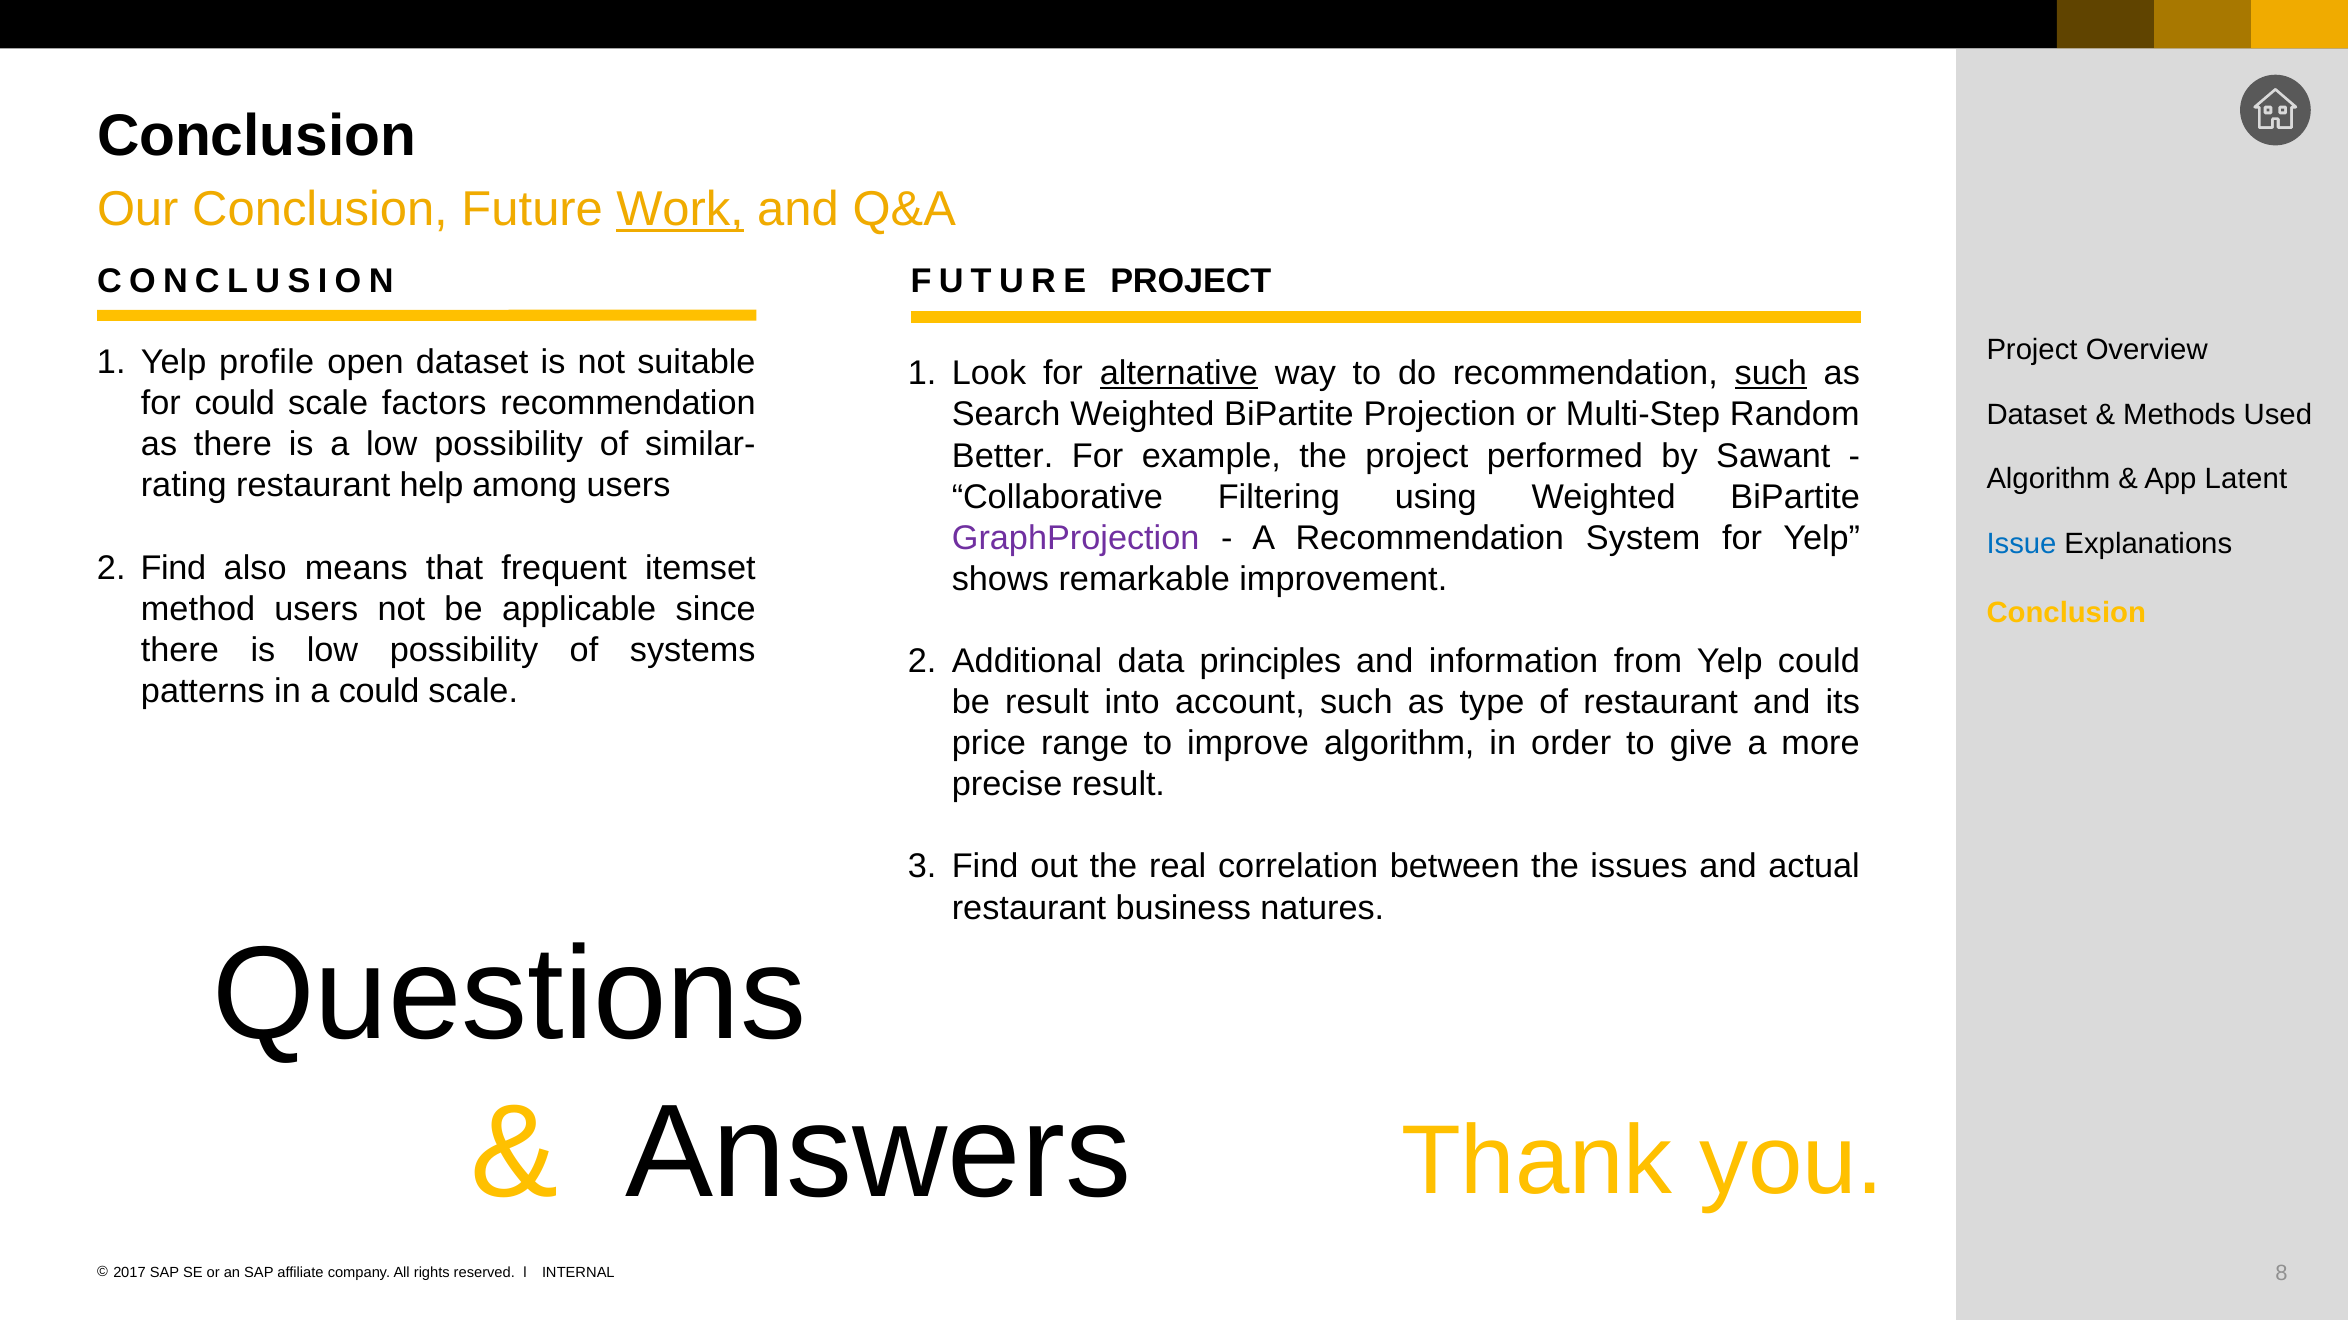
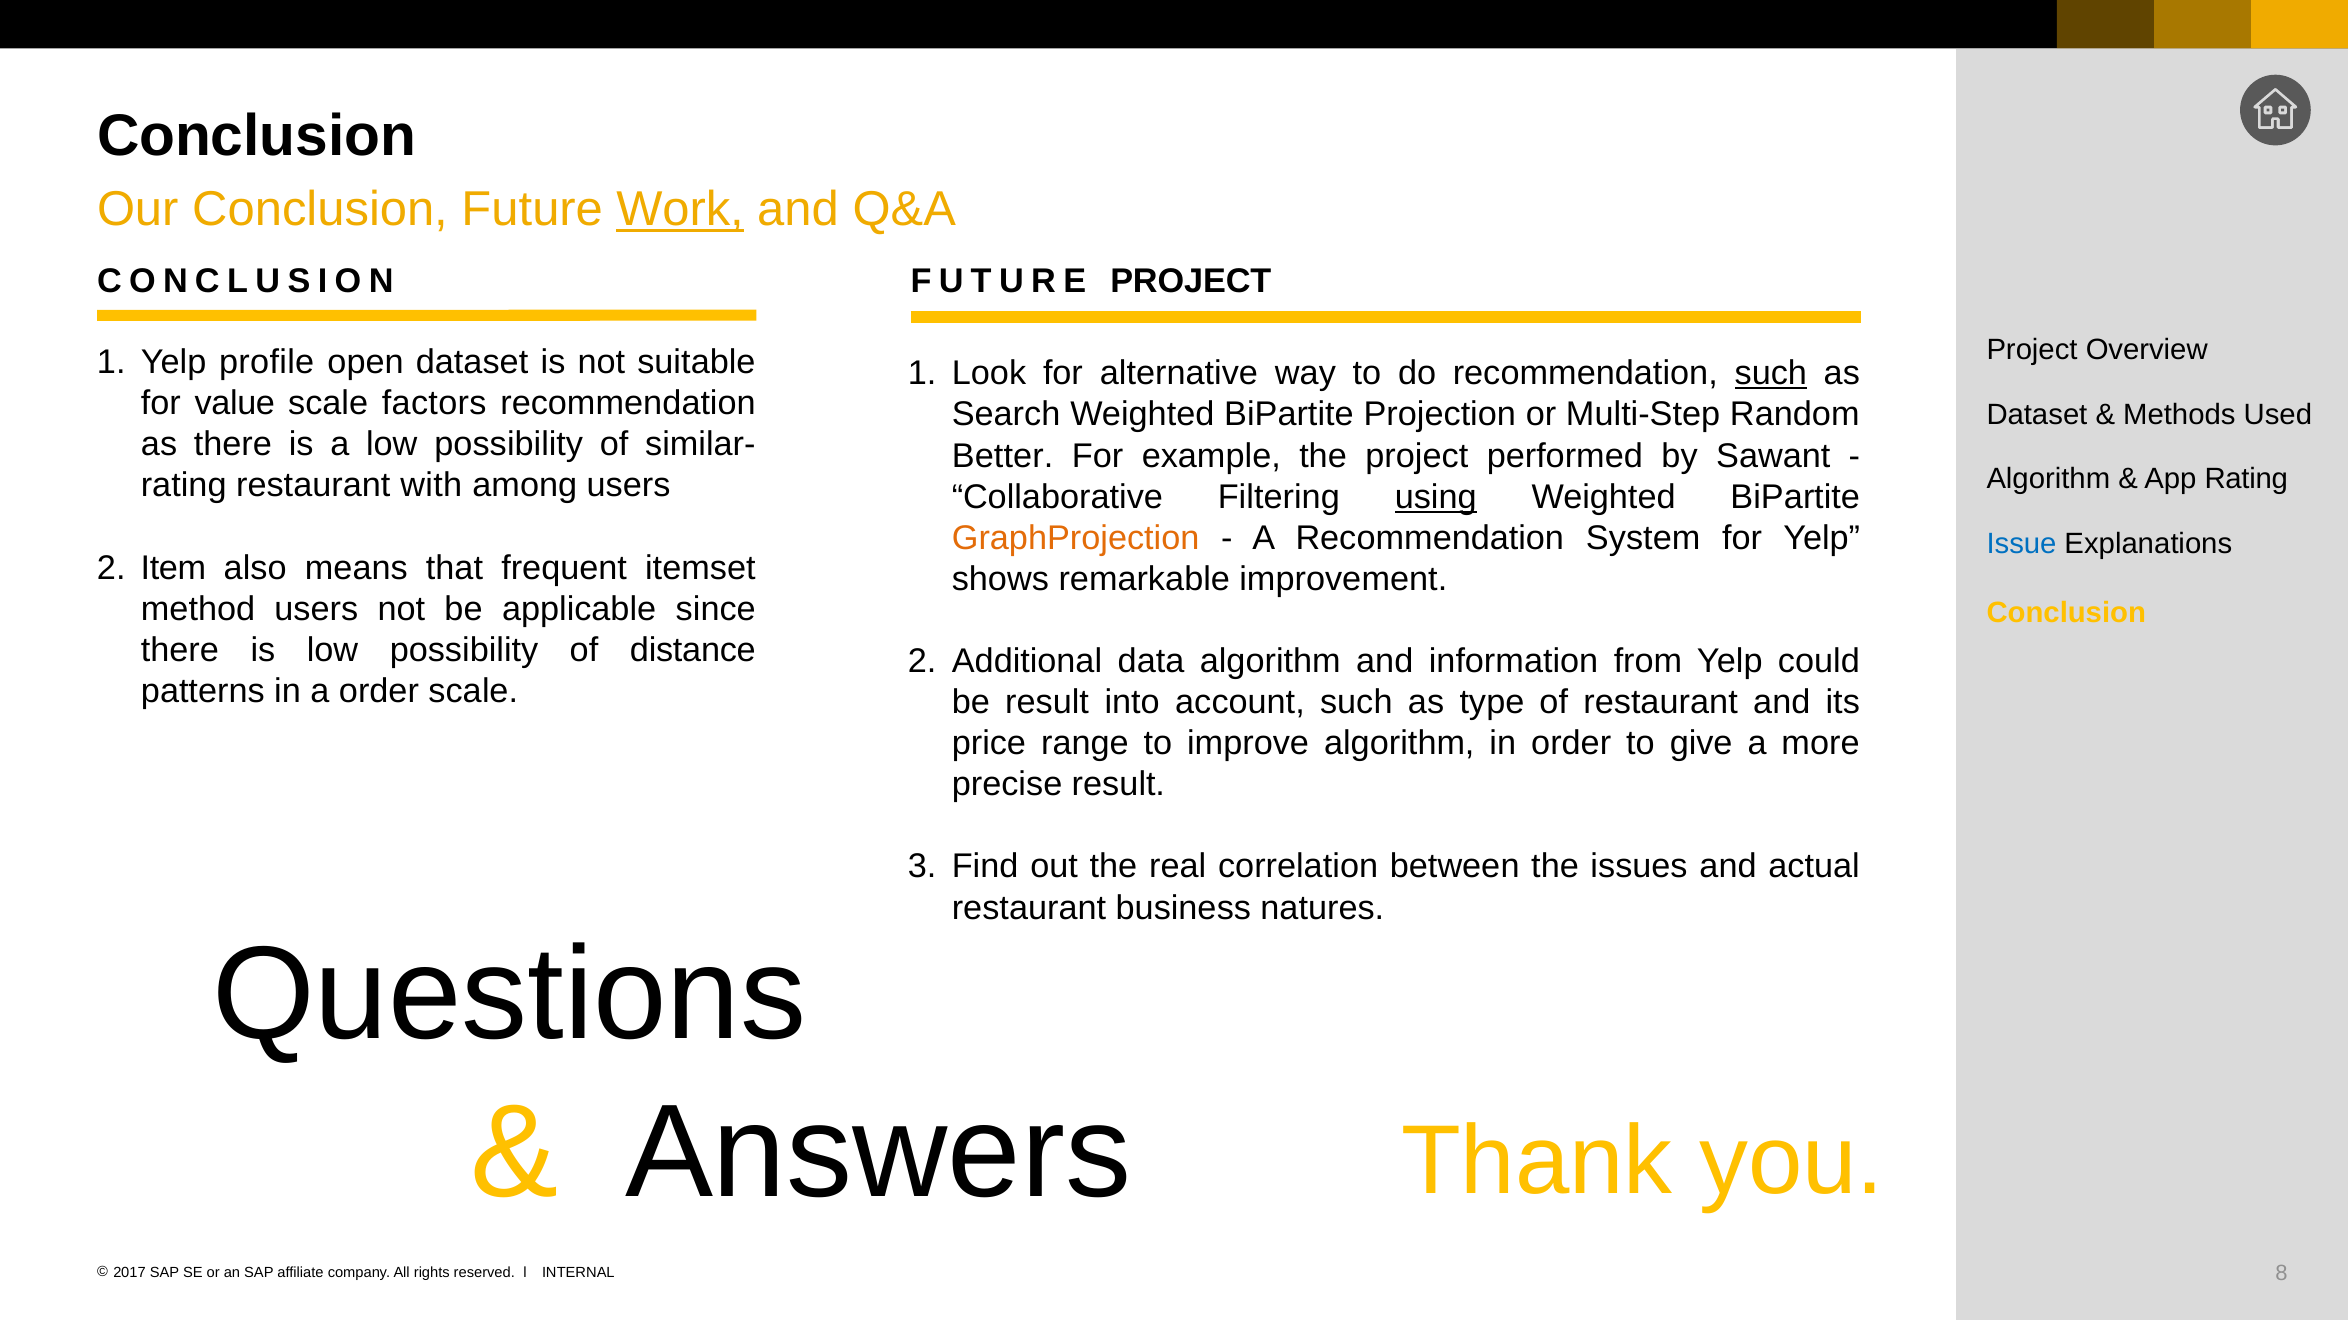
alternative underline: present -> none
for could: could -> value
App Latent: Latent -> Rating
help: help -> with
using underline: none -> present
GraphProjection colour: purple -> orange
Find at (173, 568): Find -> Item
systems: systems -> distance
data principles: principles -> algorithm
a could: could -> order
